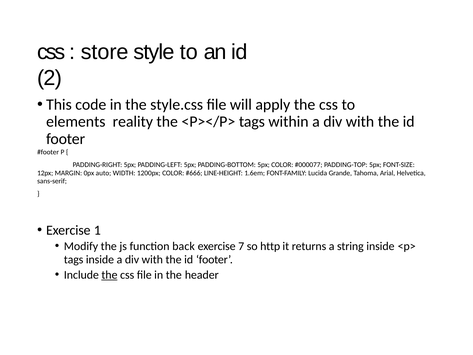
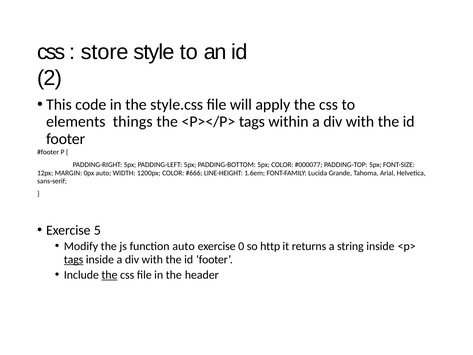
reality: reality -> things
1: 1 -> 5
function back: back -> auto
7: 7 -> 0
tags at (74, 259) underline: none -> present
